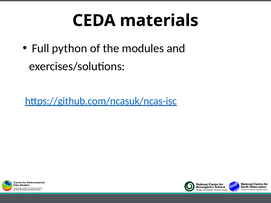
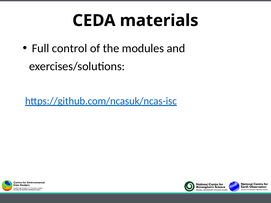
python: python -> control
